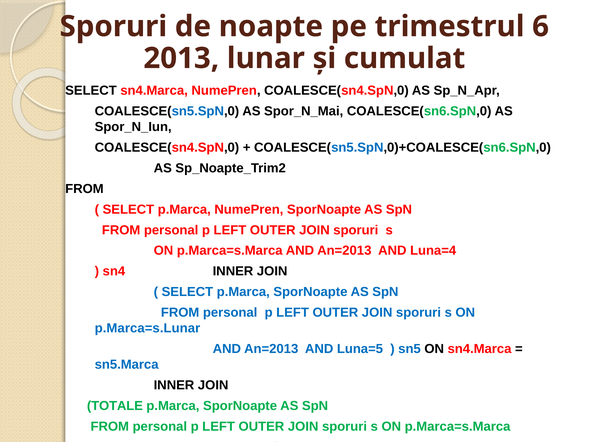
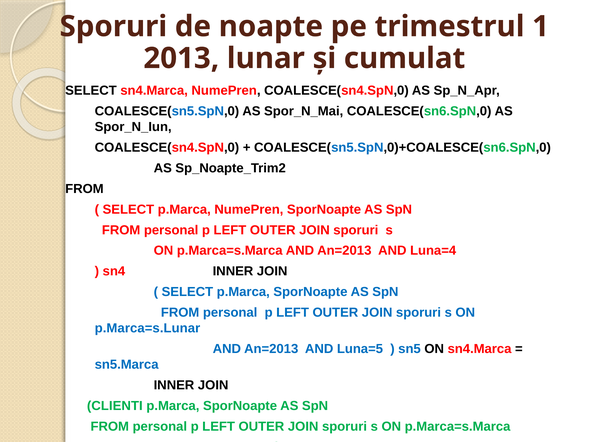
6: 6 -> 1
TOTALE: TOTALE -> CLIENTI
